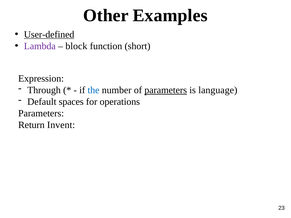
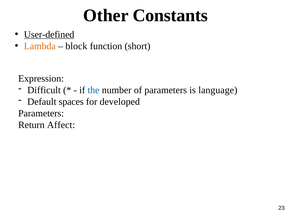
Examples: Examples -> Constants
Lambda colour: purple -> orange
Through: Through -> Difficult
parameters at (166, 90) underline: present -> none
operations: operations -> developed
Invent: Invent -> Affect
